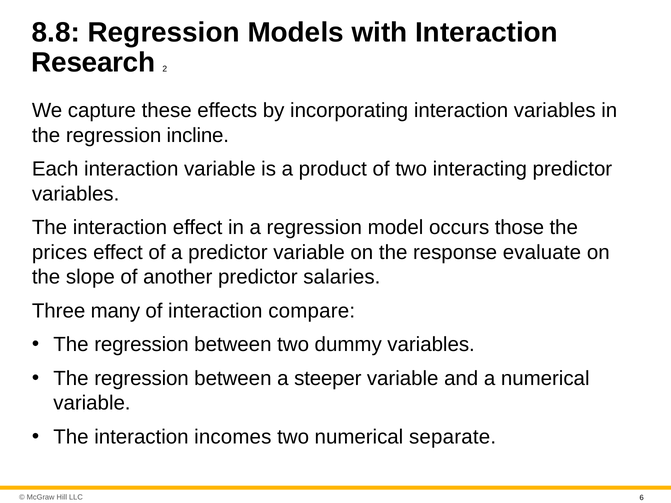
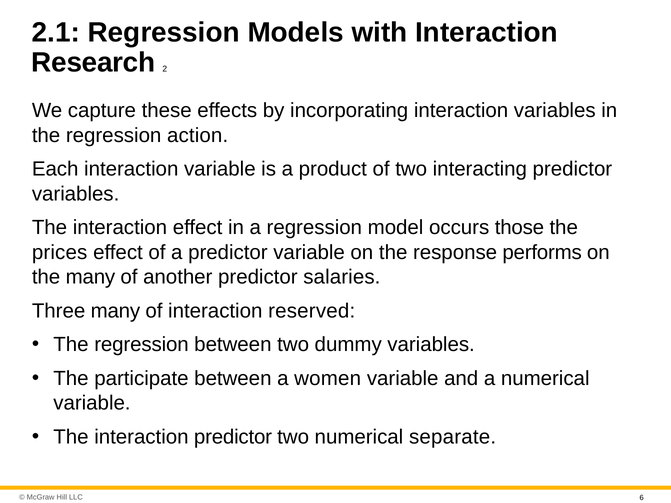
8.8: 8.8 -> 2.1
incline: incline -> action
evaluate: evaluate -> performs
the slope: slope -> many
compare: compare -> reserved
regression at (141, 379): regression -> participate
steeper: steeper -> women
interaction incomes: incomes -> predictor
